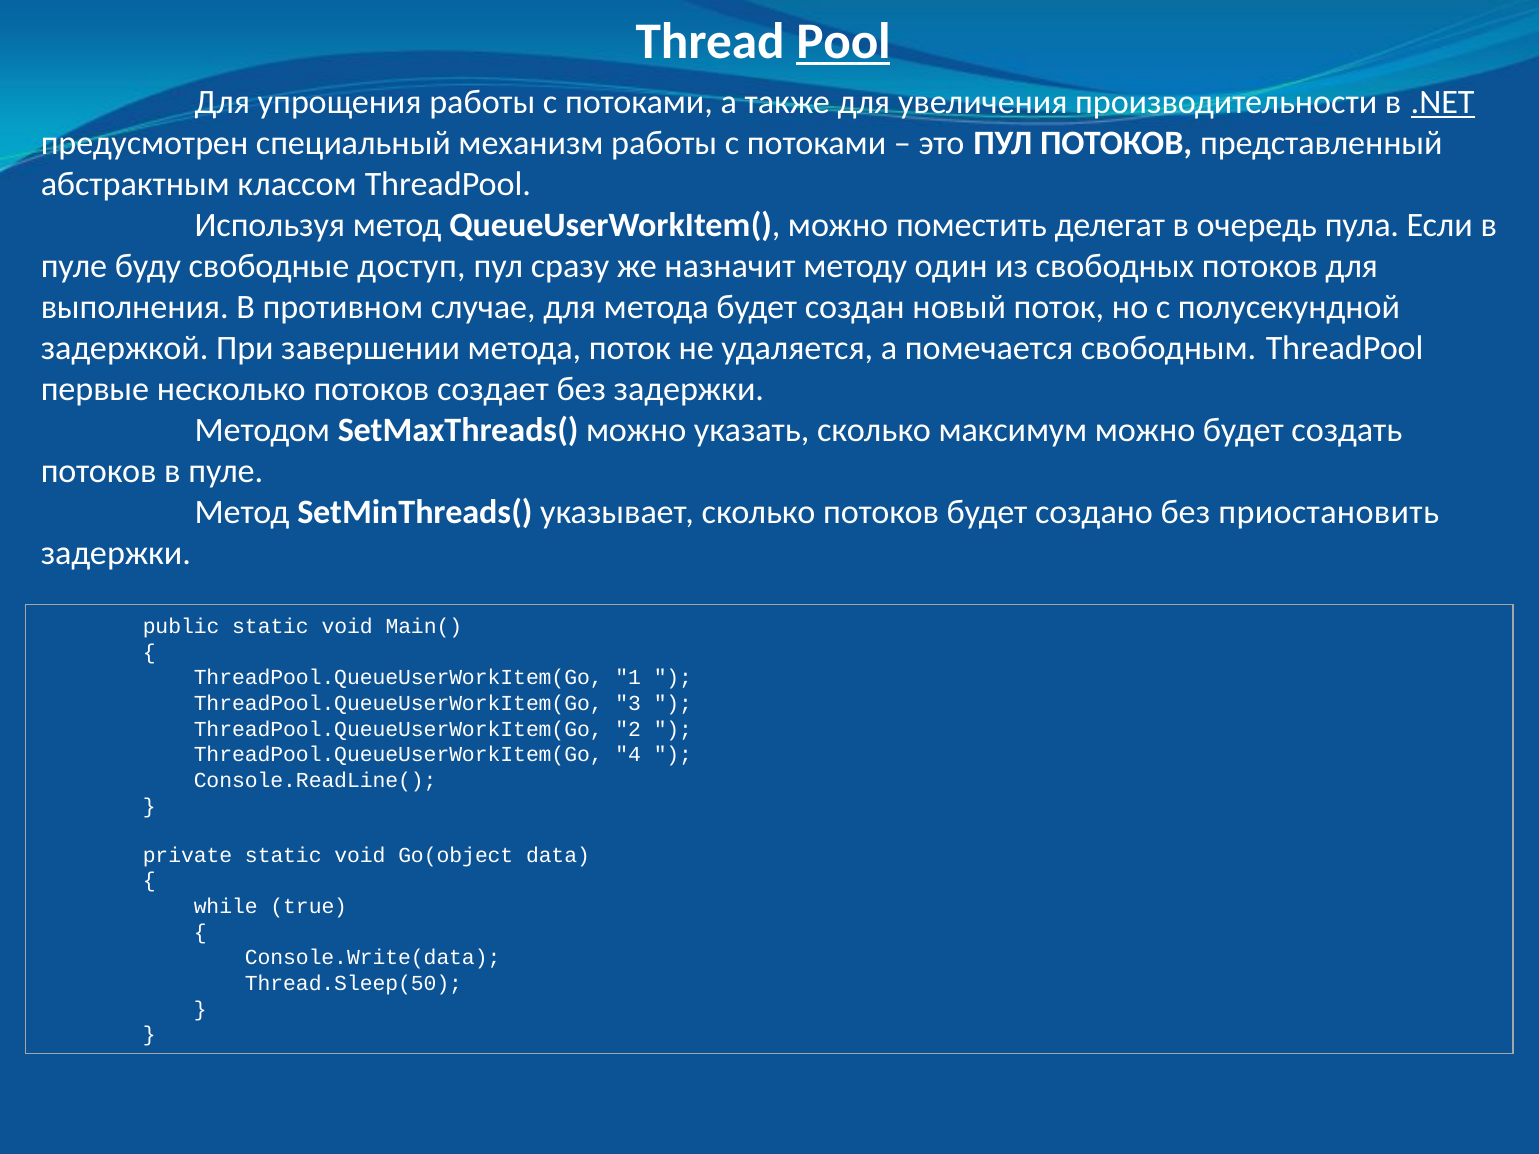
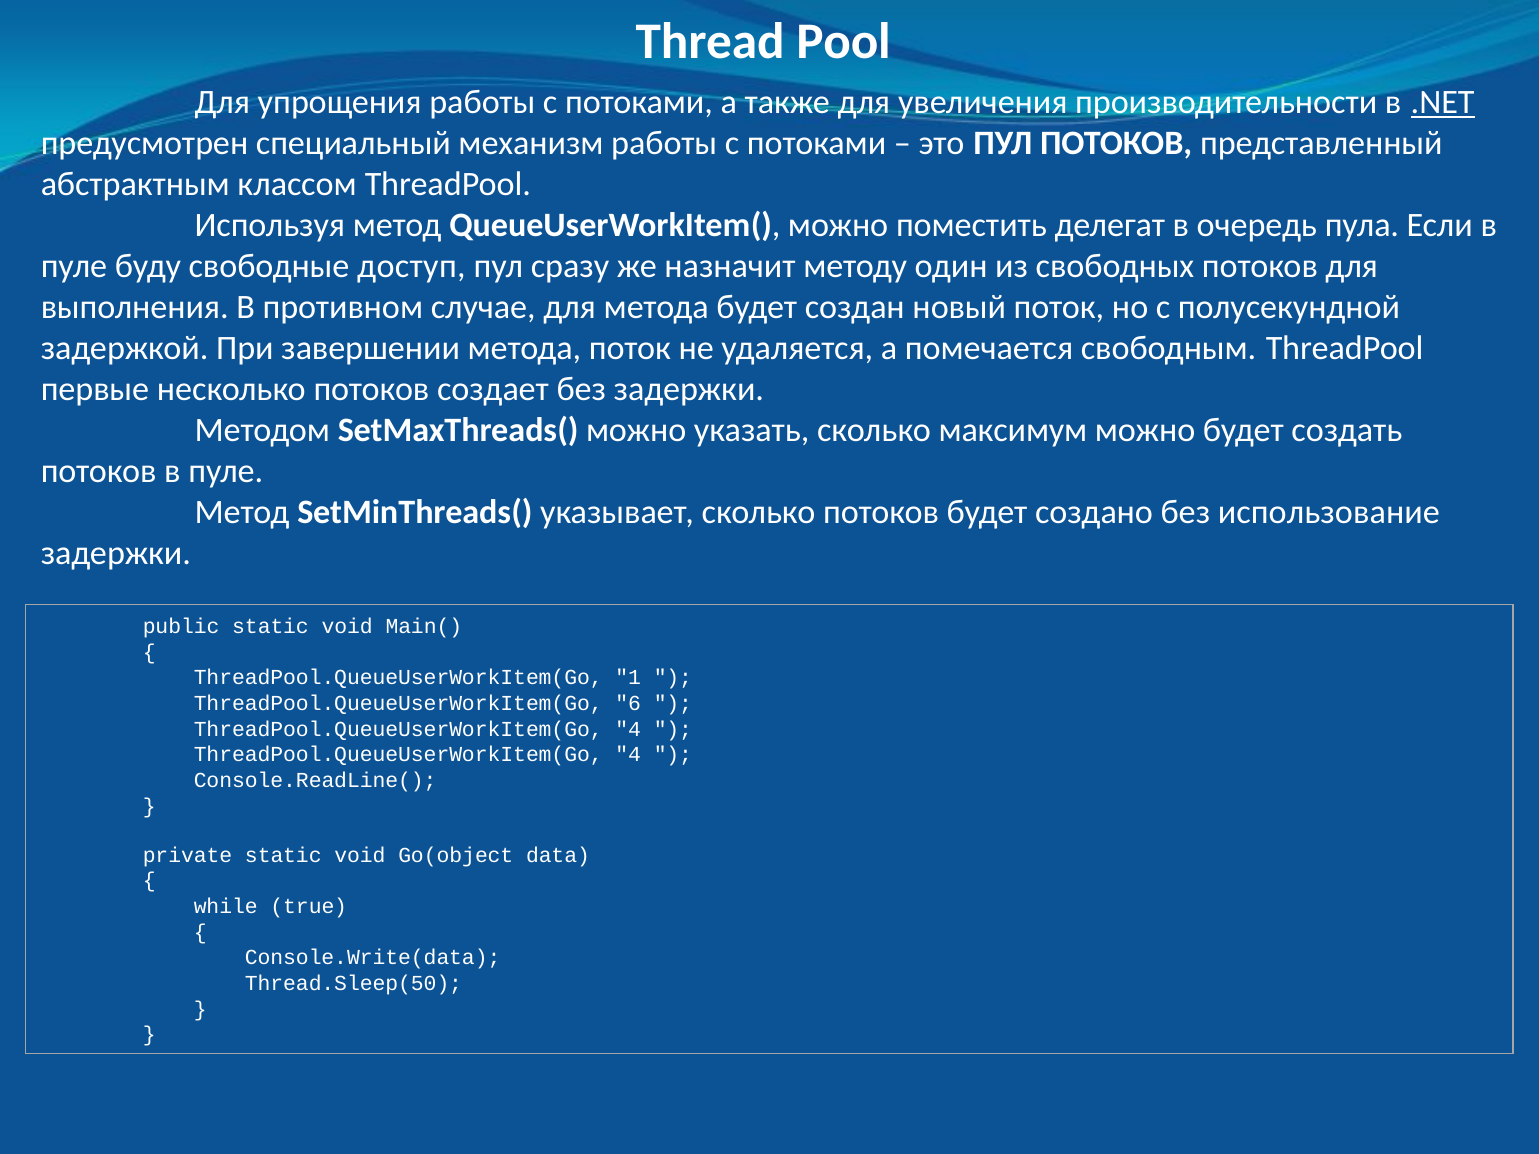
Pool underline: present -> none
приостановить: приостановить -> использование
3: 3 -> 6
2 at (628, 729): 2 -> 4
